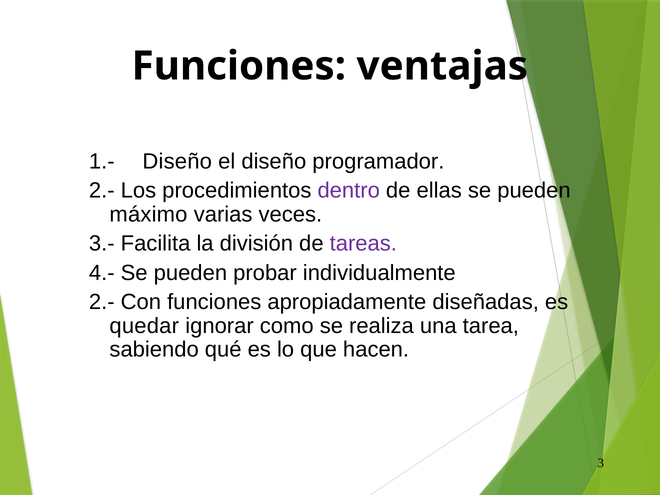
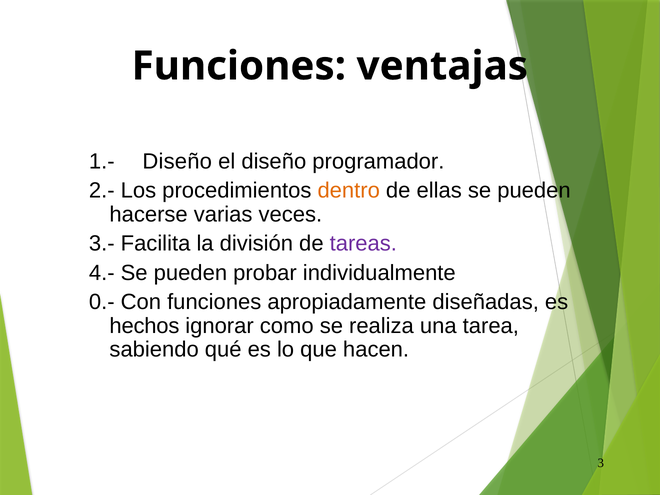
dentro colour: purple -> orange
máximo: máximo -> hacerse
2.- at (102, 302): 2.- -> 0.-
quedar: quedar -> hechos
